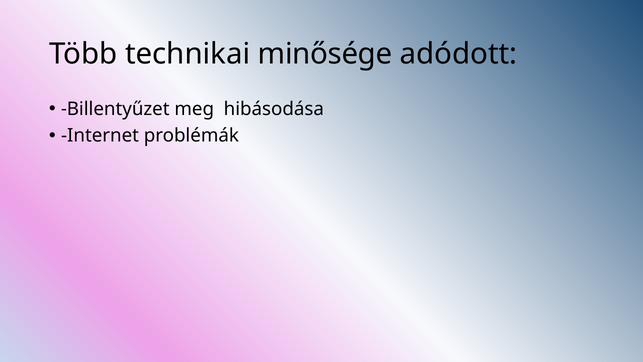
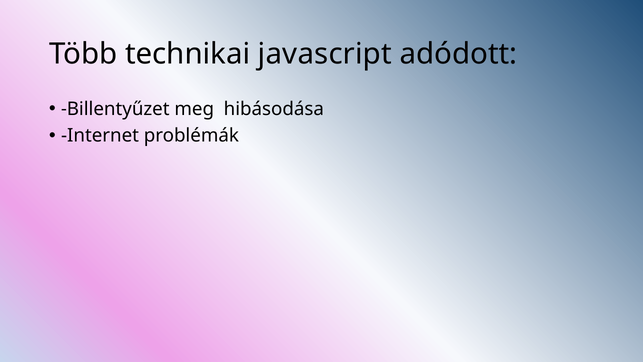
minősége: minősége -> javascript
